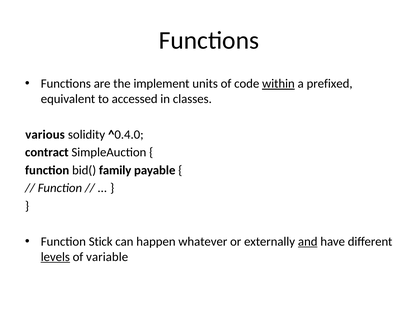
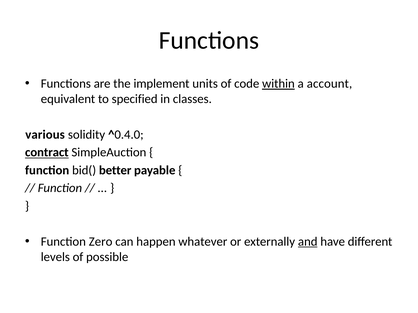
prefixed: prefixed -> account
accessed: accessed -> specified
contract underline: none -> present
family: family -> better
Stick: Stick -> Zero
levels underline: present -> none
variable: variable -> possible
